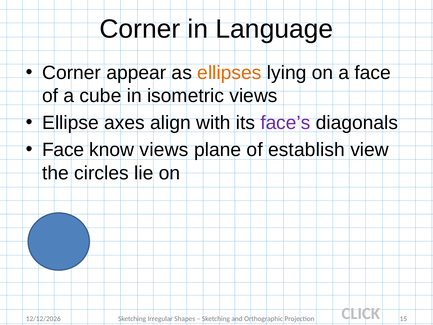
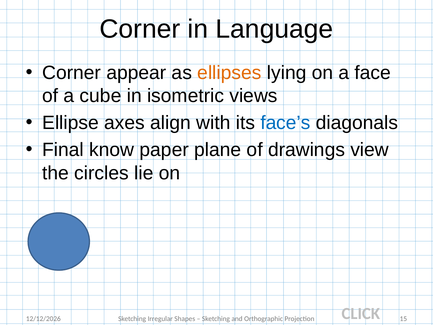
face’s colour: purple -> blue
Face at (63, 150): Face -> Final
know views: views -> paper
establish: establish -> drawings
